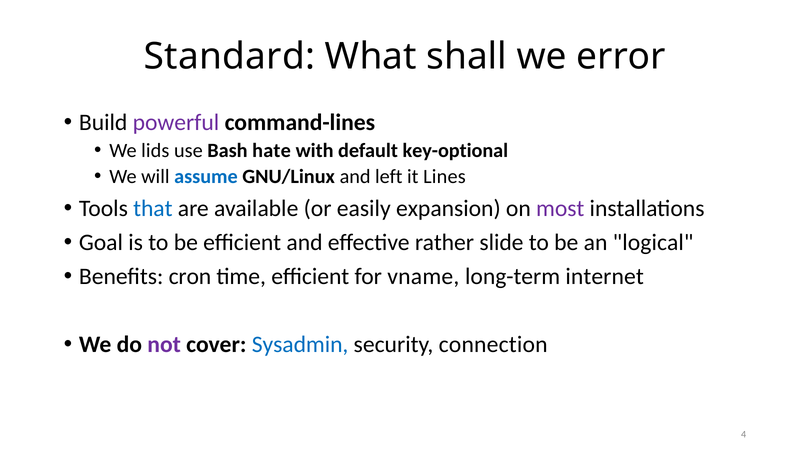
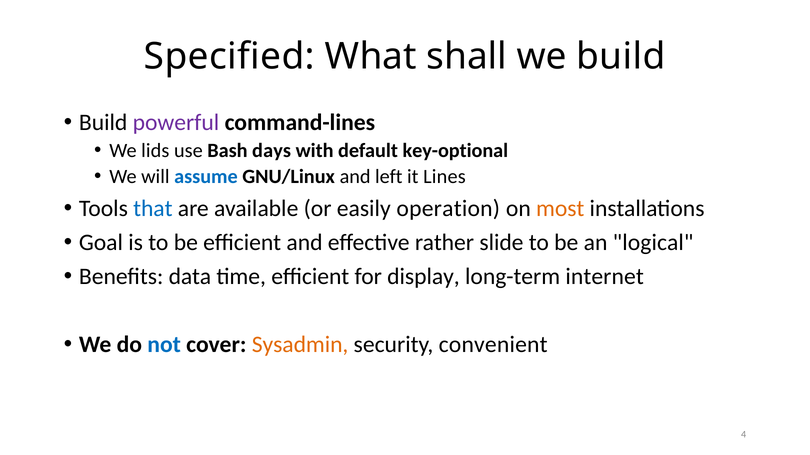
Standard: Standard -> Specified
we error: error -> build
hate: hate -> days
expansion: expansion -> operation
most colour: purple -> orange
cron: cron -> data
vname: vname -> display
not colour: purple -> blue
Sysadmin colour: blue -> orange
connection: connection -> convenient
